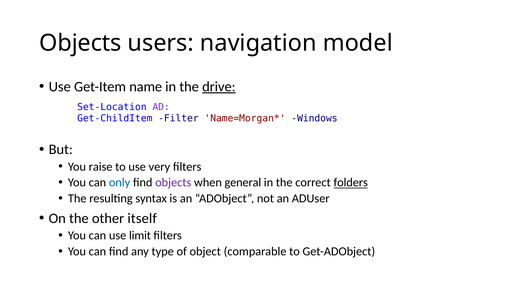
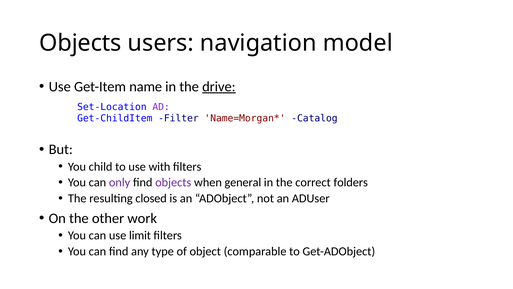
Windows: Windows -> Catalog
raise: raise -> child
very: very -> with
only colour: blue -> purple
folders underline: present -> none
syntax: syntax -> closed
itself: itself -> work
